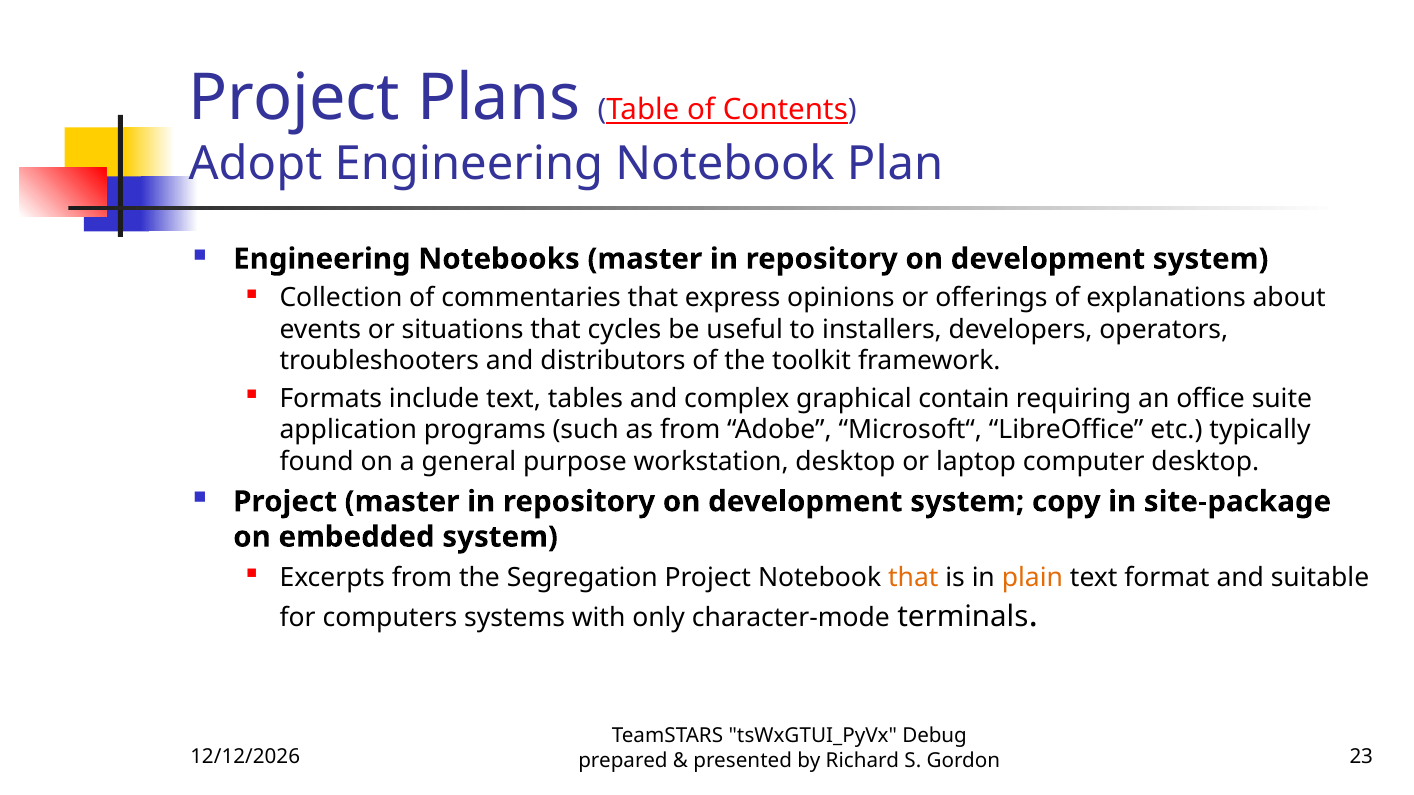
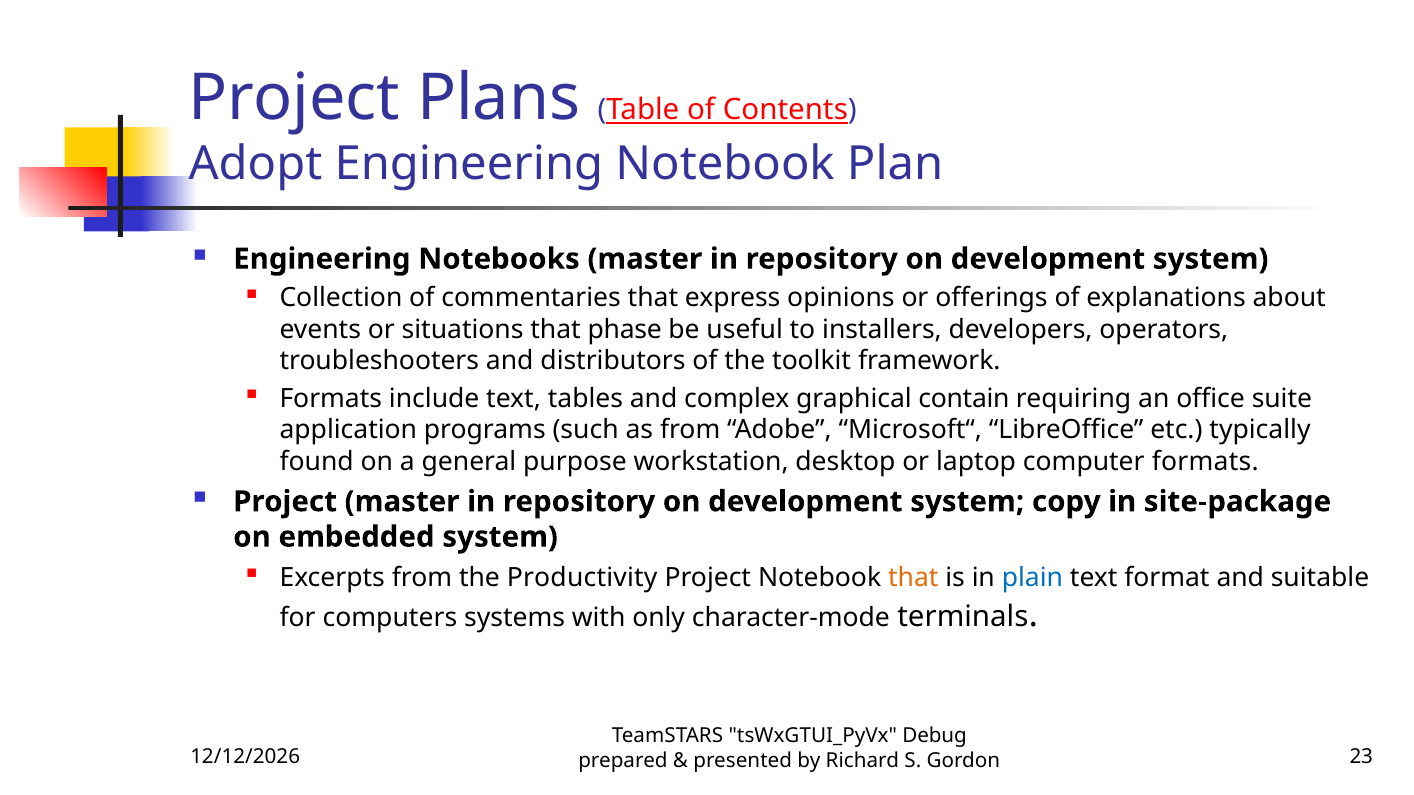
cycles: cycles -> phase
computer desktop: desktop -> formats
Segregation: Segregation -> Productivity
plain colour: orange -> blue
